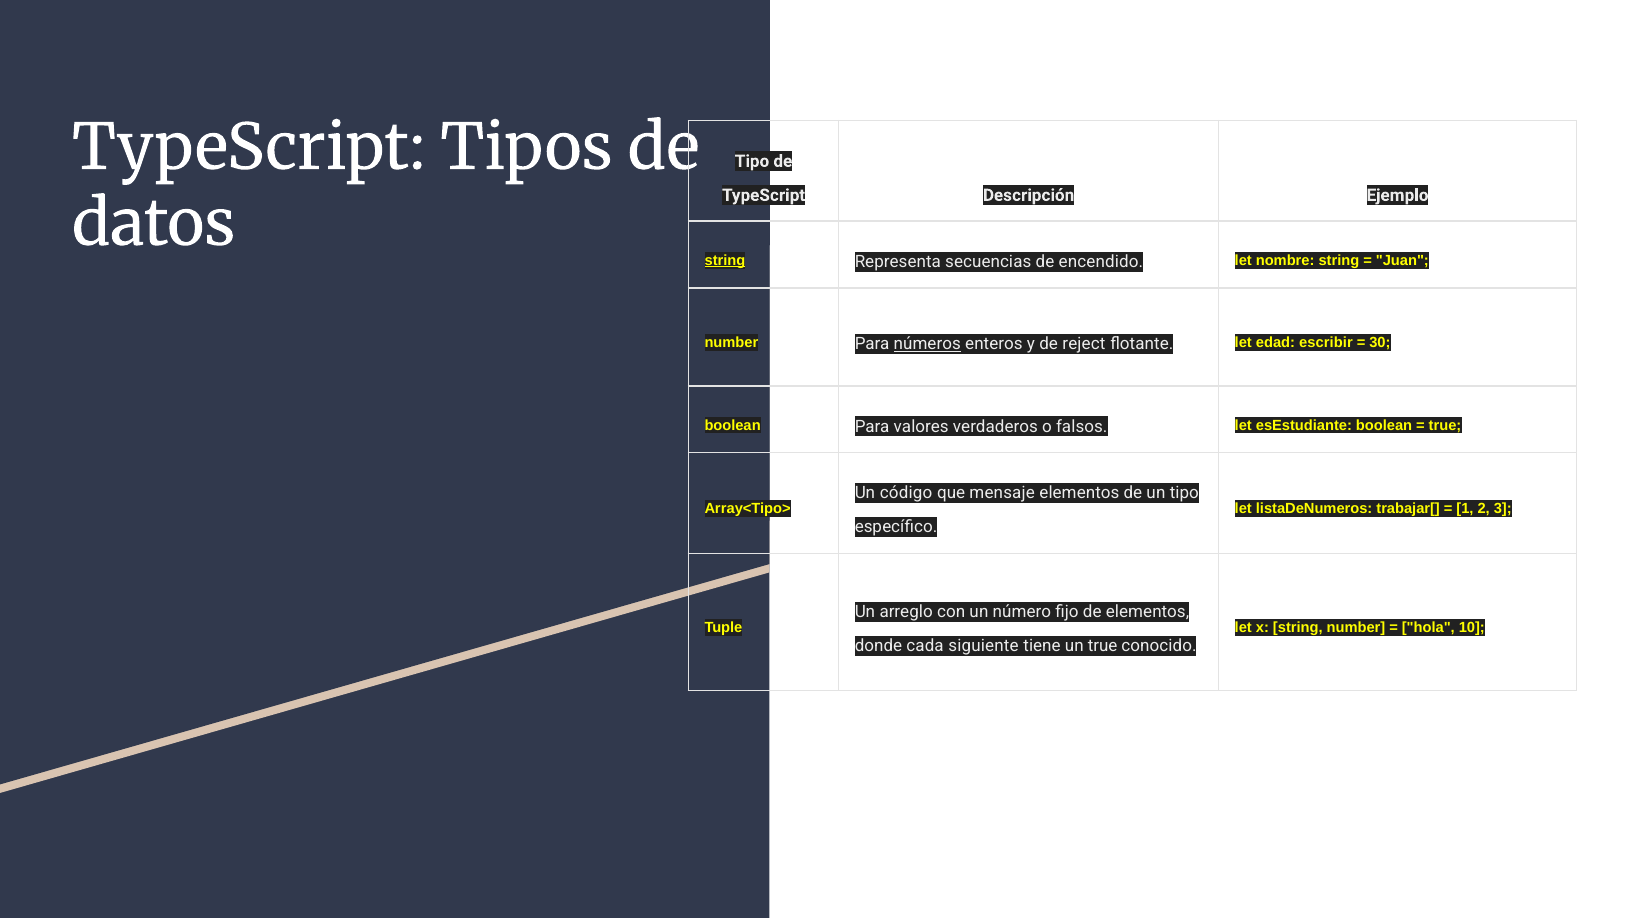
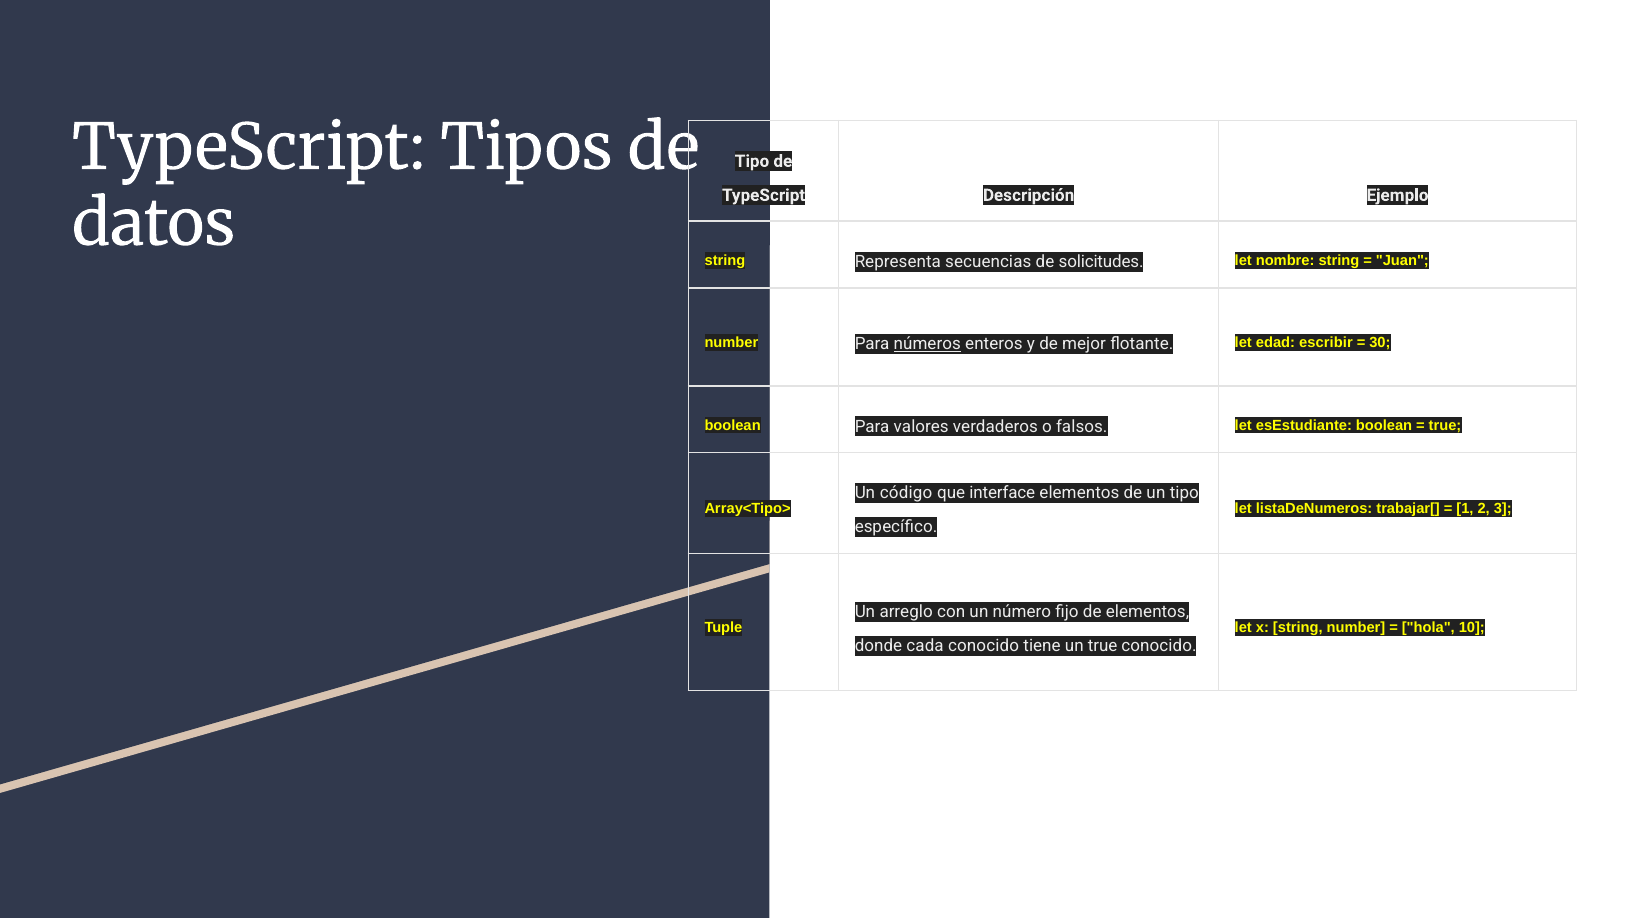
string at (725, 260) underline: present -> none
encendido: encendido -> solicitudes
reject: reject -> mejor
mensaje: mensaje -> interface
cada siguiente: siguiente -> conocido
